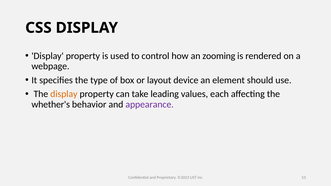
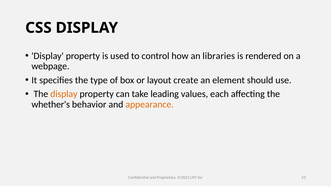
zooming: zooming -> libraries
device: device -> create
appearance colour: purple -> orange
